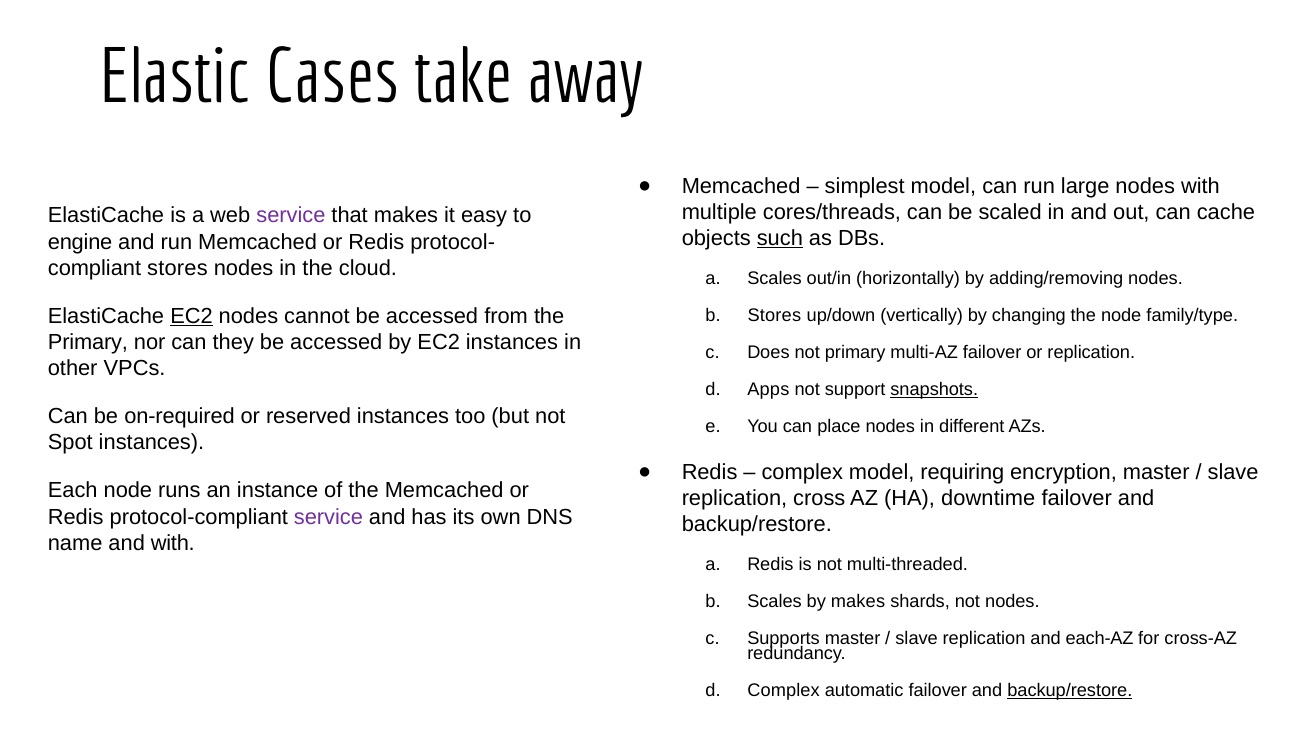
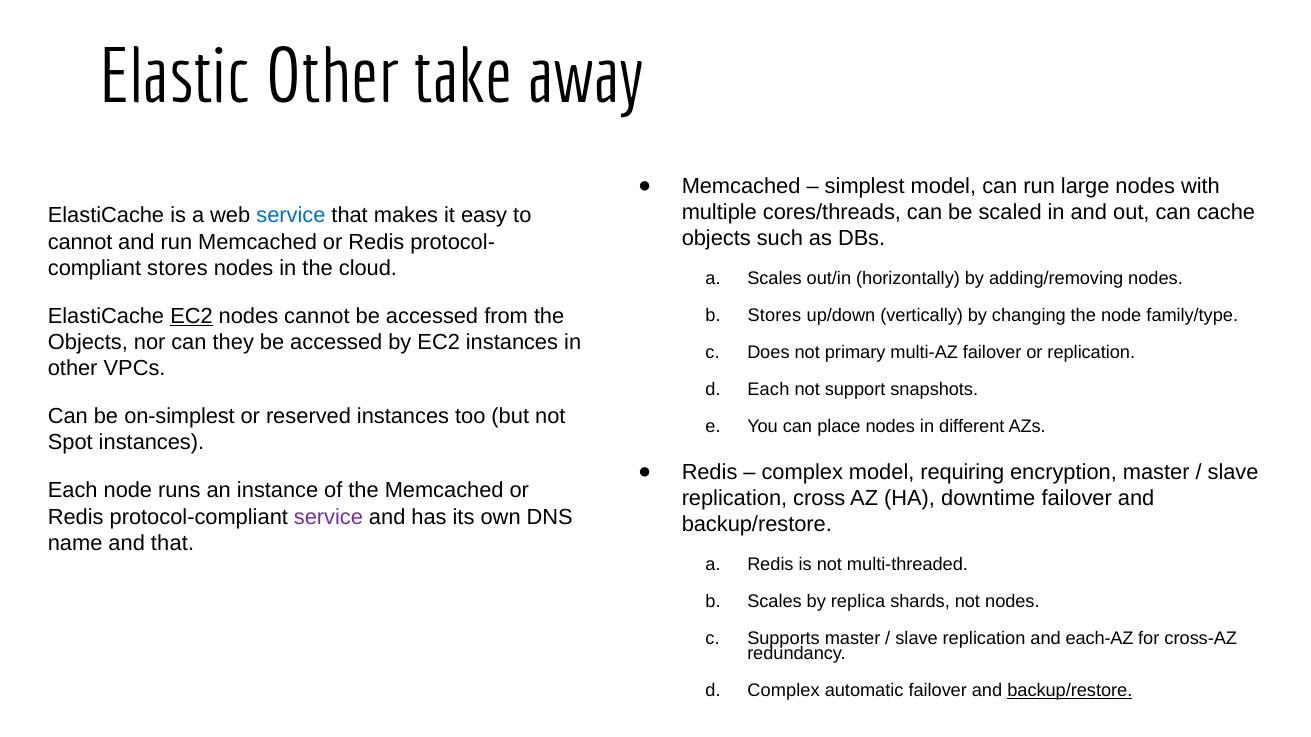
Elastic Cases: Cases -> Other
service at (291, 216) colour: purple -> blue
such underline: present -> none
engine at (80, 242): engine -> cannot
Primary at (88, 343): Primary -> Objects
Apps at (768, 390): Apps -> Each
snapshots underline: present -> none
on-required: on-required -> on-simplest
and with: with -> that
by makes: makes -> replica
